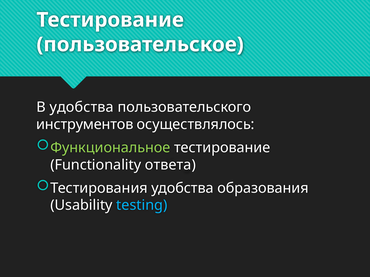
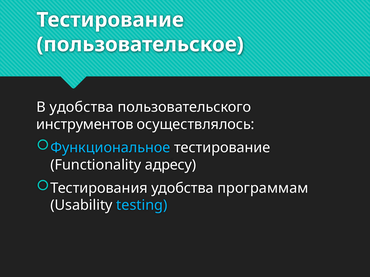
Функциональное colour: light green -> light blue
ответа: ответа -> адресу
образования: образования -> программам
